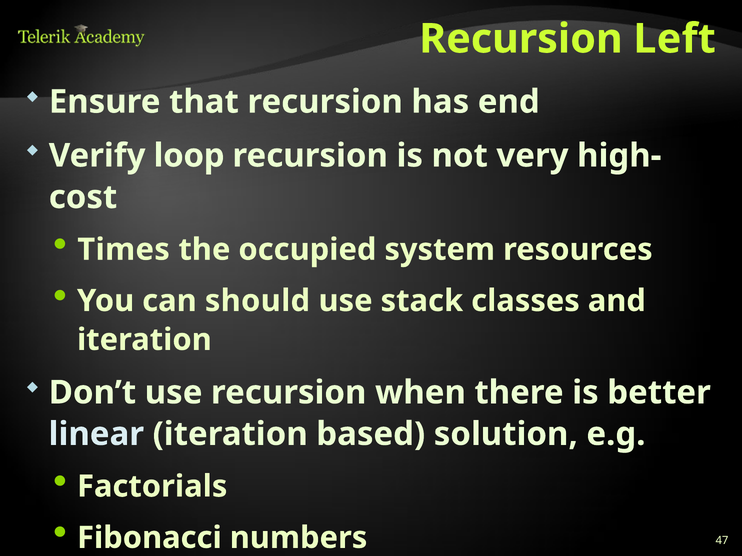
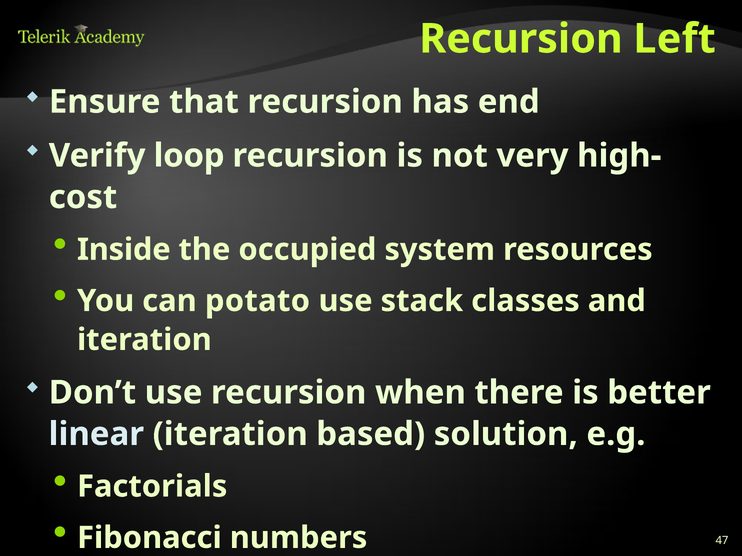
Times: Times -> Inside
should: should -> potato
